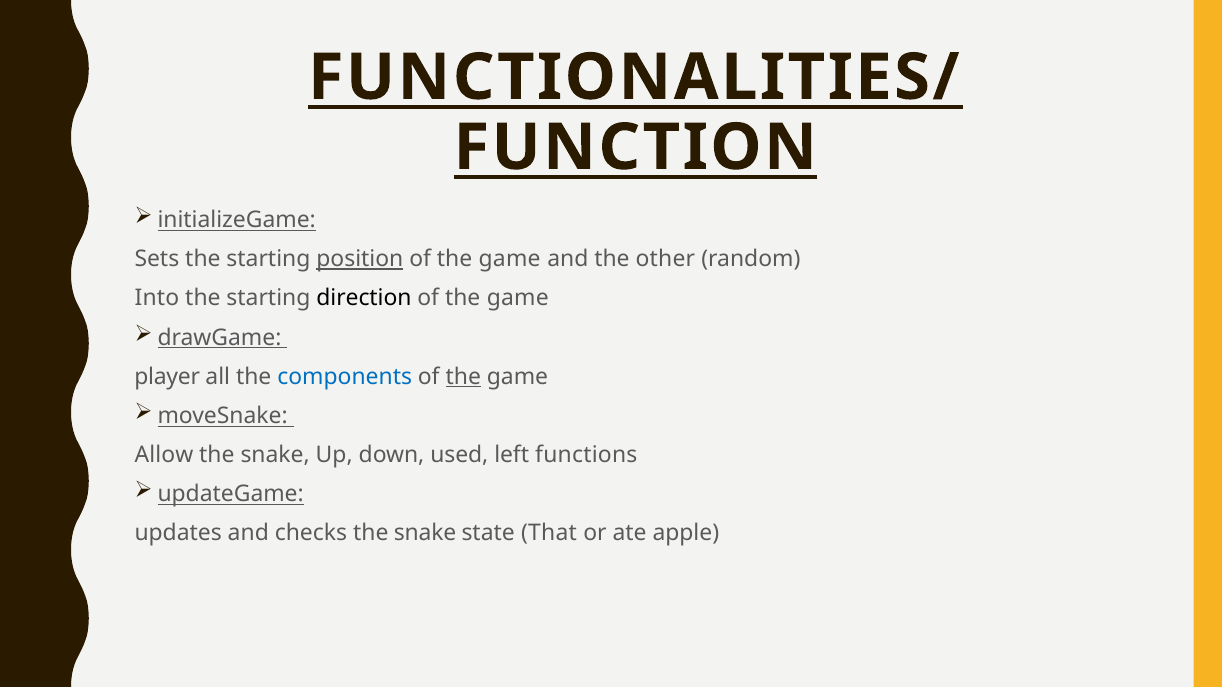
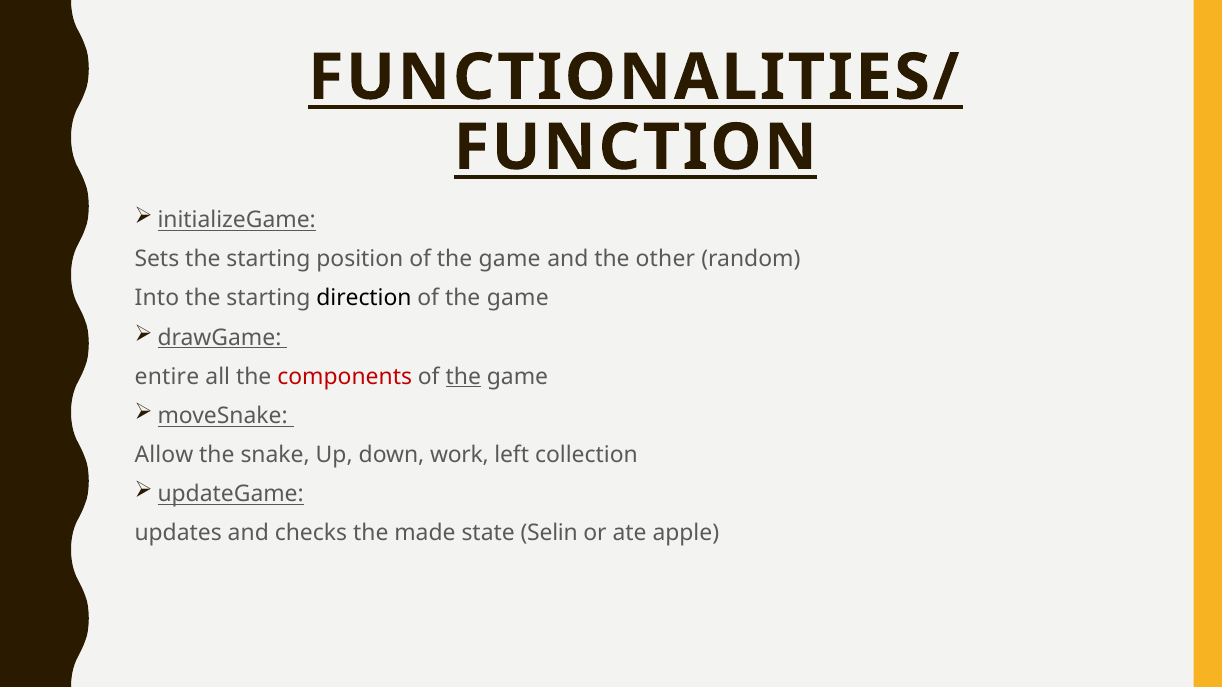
position underline: present -> none
player: player -> entire
components colour: blue -> red
used: used -> work
functions: functions -> collection
checks the snake: snake -> made
That: That -> Selin
